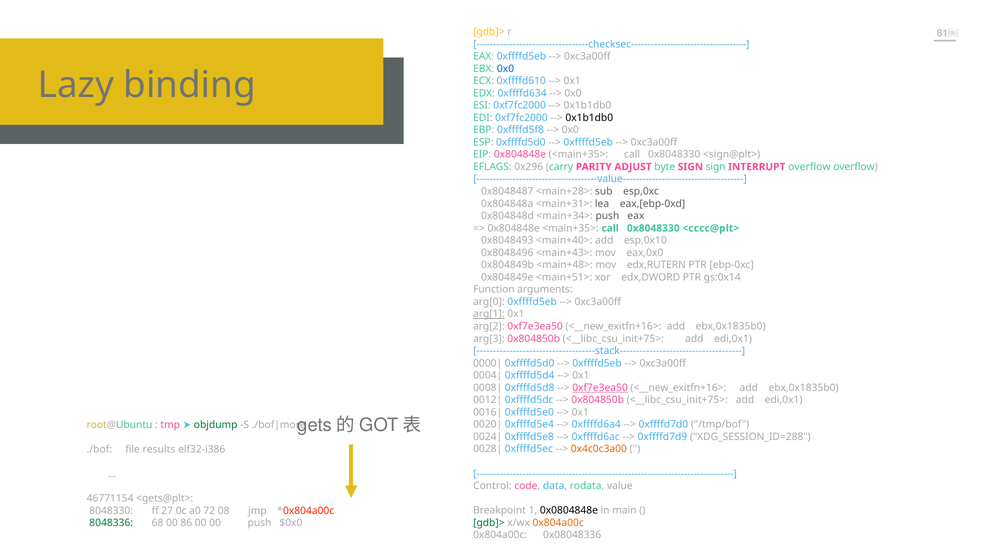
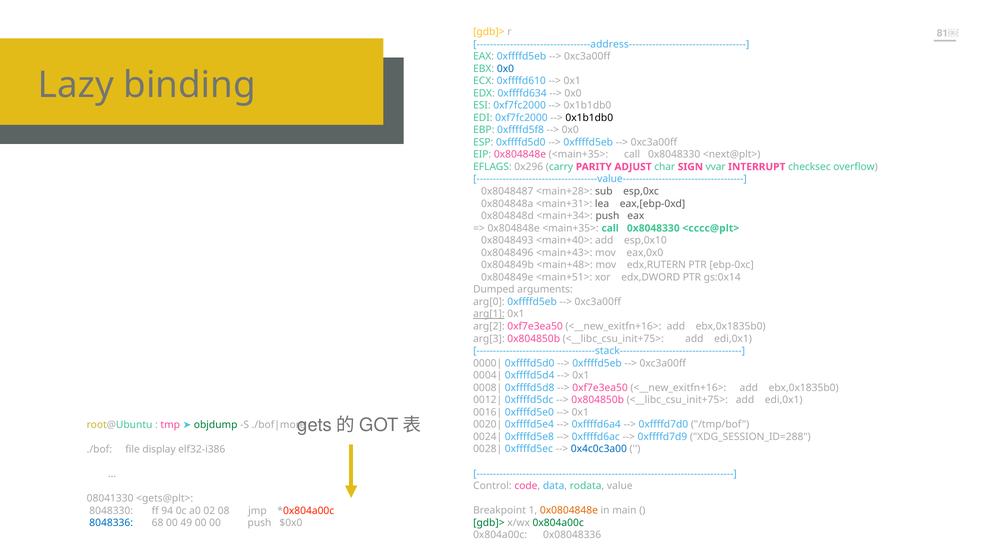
----------------------------------checksec-----------------------------------: ----------------------------------checksec----------------------------------- -> ----------------------------------address-----------------------------------
<sign@plt>: <sign@plt> -> <next@plt>
byte: byte -> char
SIGN sign: sign -> vvar
INTERRUPT overflow: overflow -> checksec
Function: Function -> Dumped
0xf7e3ea50 at (600, 388) underline: present -> none
0x4c0c3a00 colour: orange -> blue
results: results -> display
46771154: 46771154 -> 08041330
0x0804848e colour: black -> orange
27: 27 -> 94
72: 72 -> 02
0x804a00c at (558, 523) colour: orange -> green
8048336 colour: green -> blue
86: 86 -> 49
